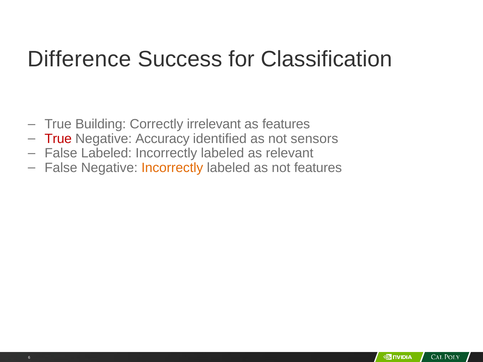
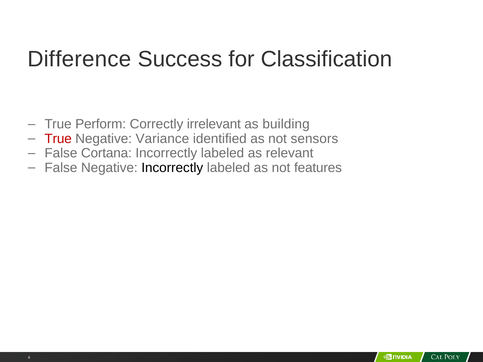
Building: Building -> Perform
as features: features -> building
Accuracy: Accuracy -> Variance
False Labeled: Labeled -> Cortana
Incorrectly at (172, 168) colour: orange -> black
